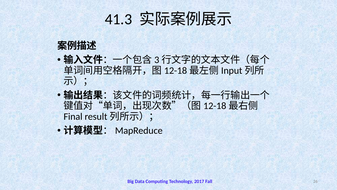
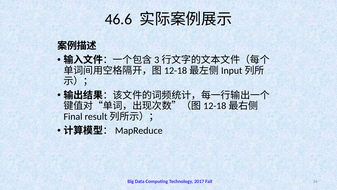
41.3: 41.3 -> 46.6
